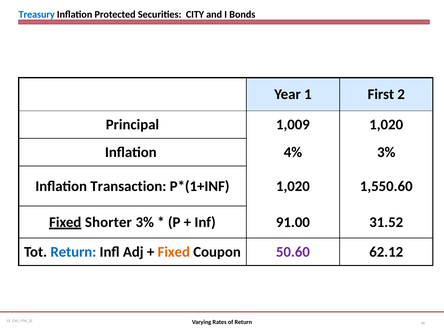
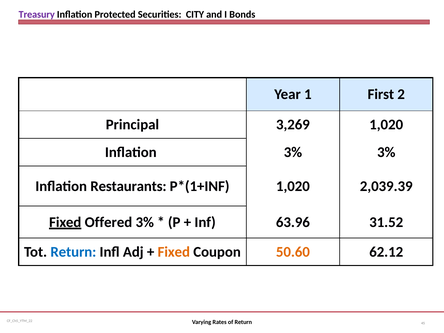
Treasury colour: blue -> purple
1,009: 1,009 -> 3,269
Inflation 4%: 4% -> 3%
Transaction: Transaction -> Restaurants
1,550.60: 1,550.60 -> 2,039.39
Shorter: Shorter -> Offered
91.00: 91.00 -> 63.96
50.60 colour: purple -> orange
